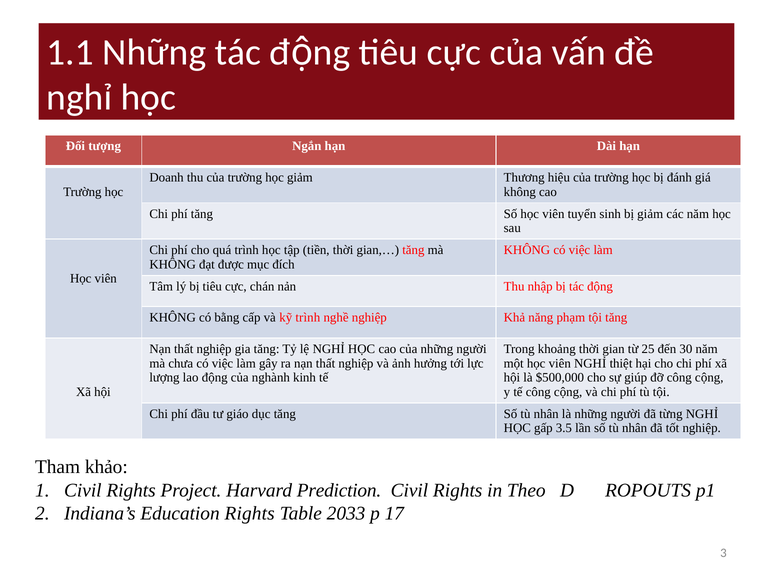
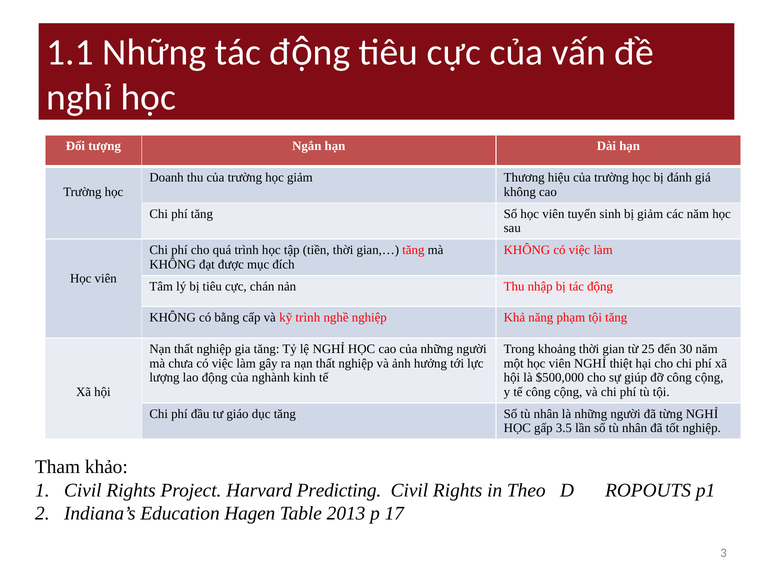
Prediction: Prediction -> Predicting
Education Rights: Rights -> Hagen
2033: 2033 -> 2013
